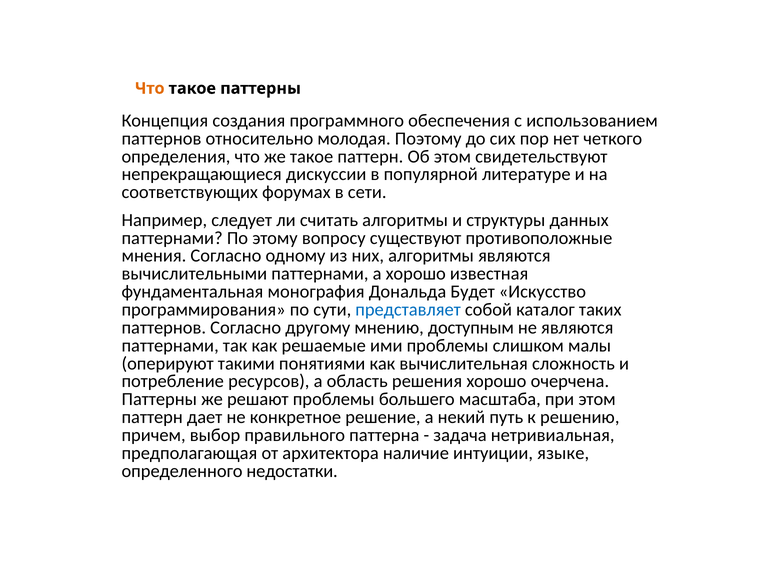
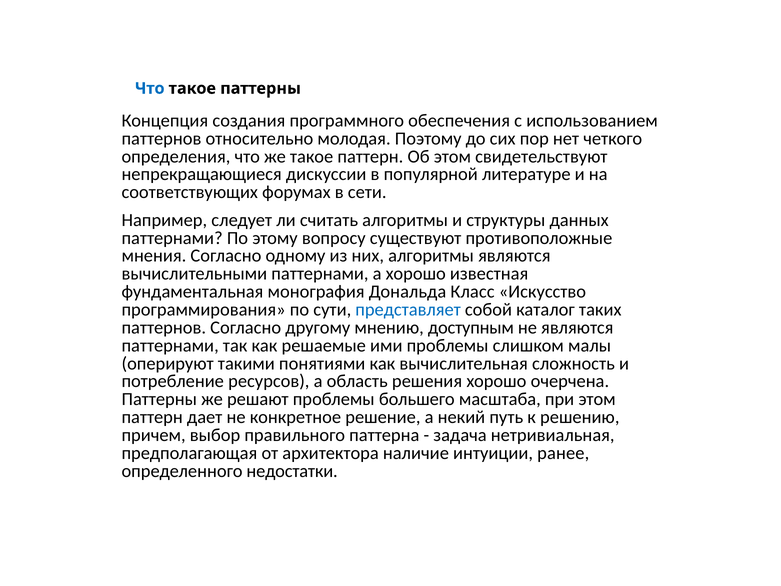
Что at (150, 88) colour: orange -> blue
Будет: Будет -> Класс
языке: языке -> ранее
